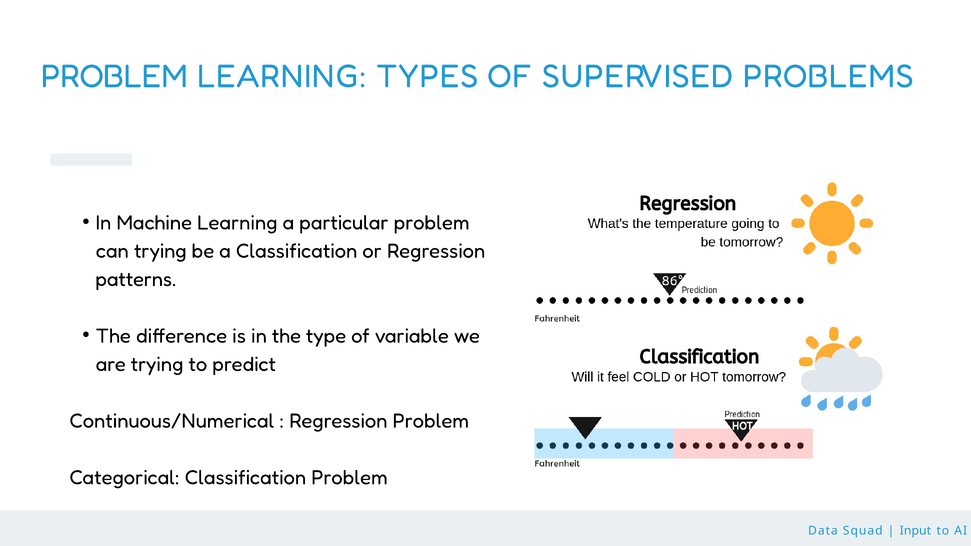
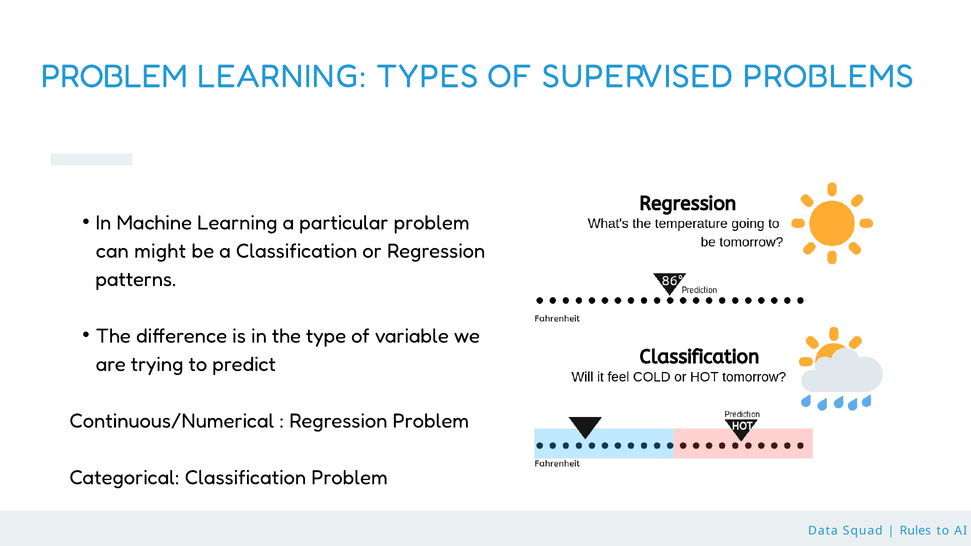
can trying: trying -> might
Input: Input -> Rules
